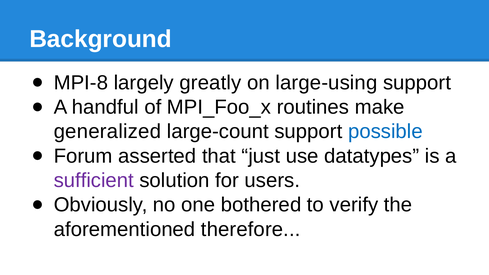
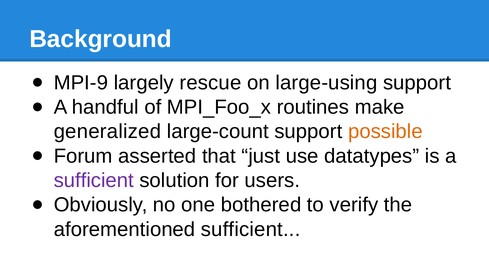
MPI-8: MPI-8 -> MPI-9
greatly: greatly -> rescue
possible colour: blue -> orange
aforementioned therefore: therefore -> sufficient
